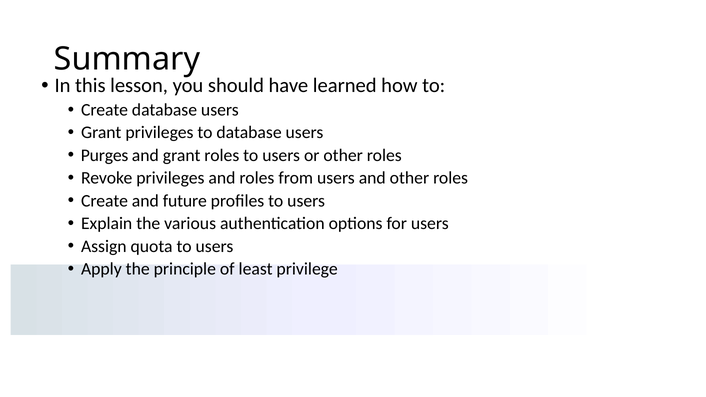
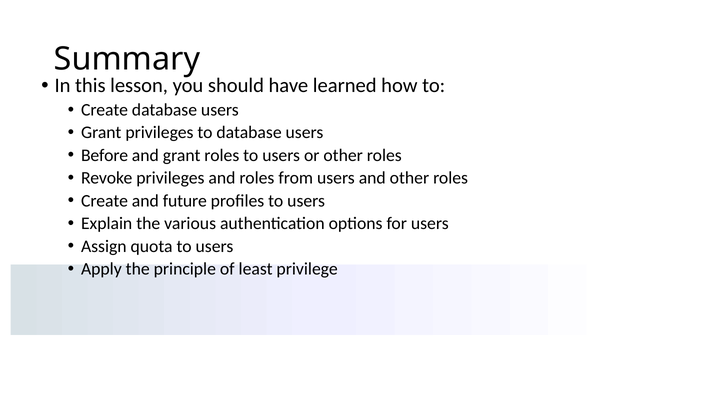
Purges: Purges -> Before
